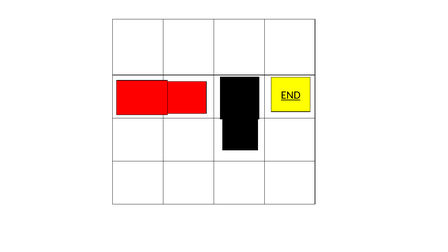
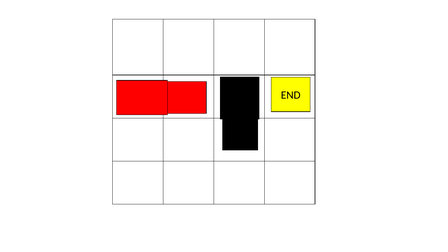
END underline: present -> none
